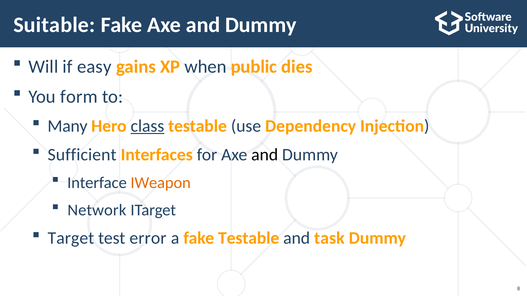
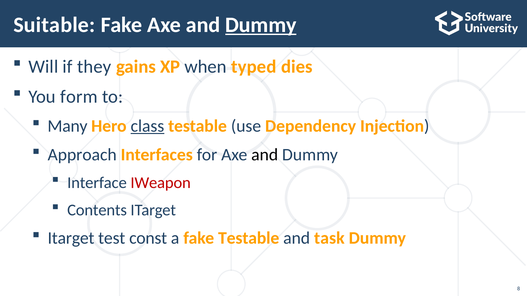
Dummy at (261, 25) underline: none -> present
easy: easy -> they
public: public -> typed
Sufficient: Sufficient -> Approach
IWeapon colour: orange -> red
Network: Network -> Contents
Target at (71, 238): Target -> Itarget
error: error -> const
